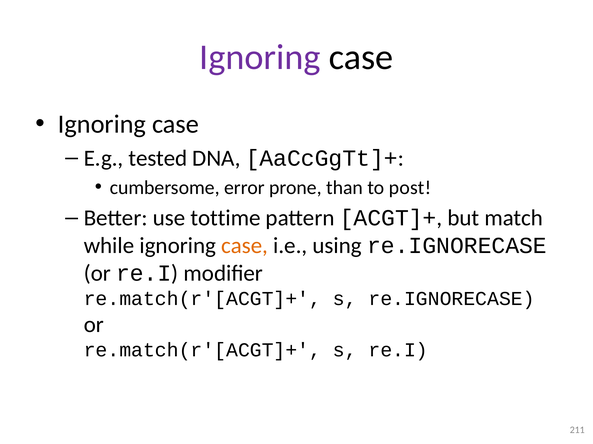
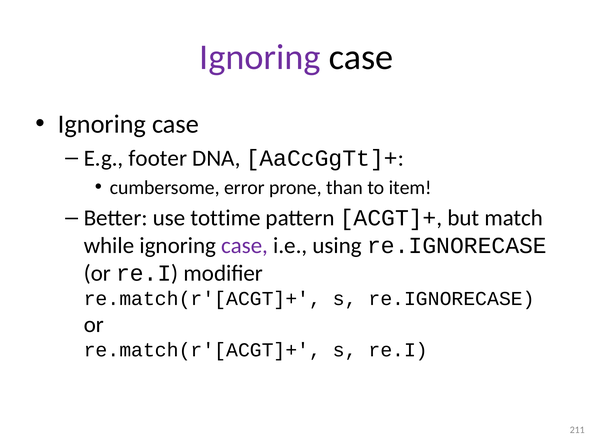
tested: tested -> footer
post: post -> item
case at (245, 246) colour: orange -> purple
